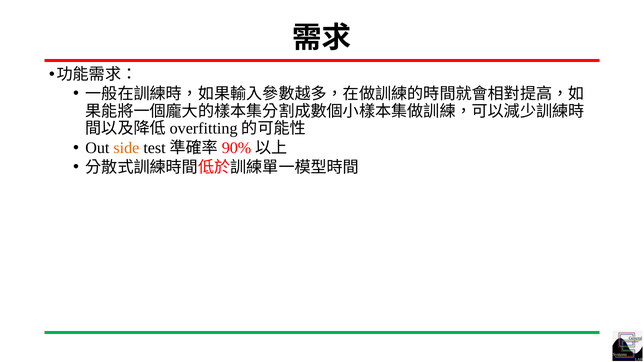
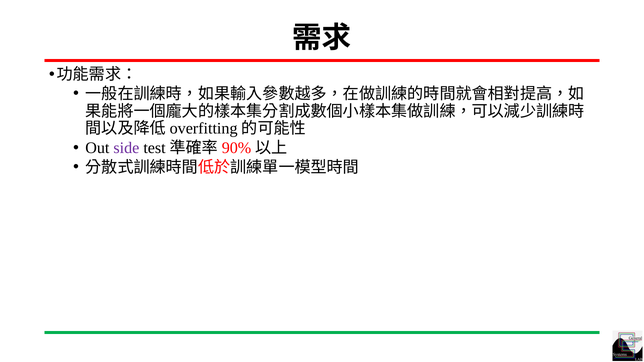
side colour: orange -> purple
